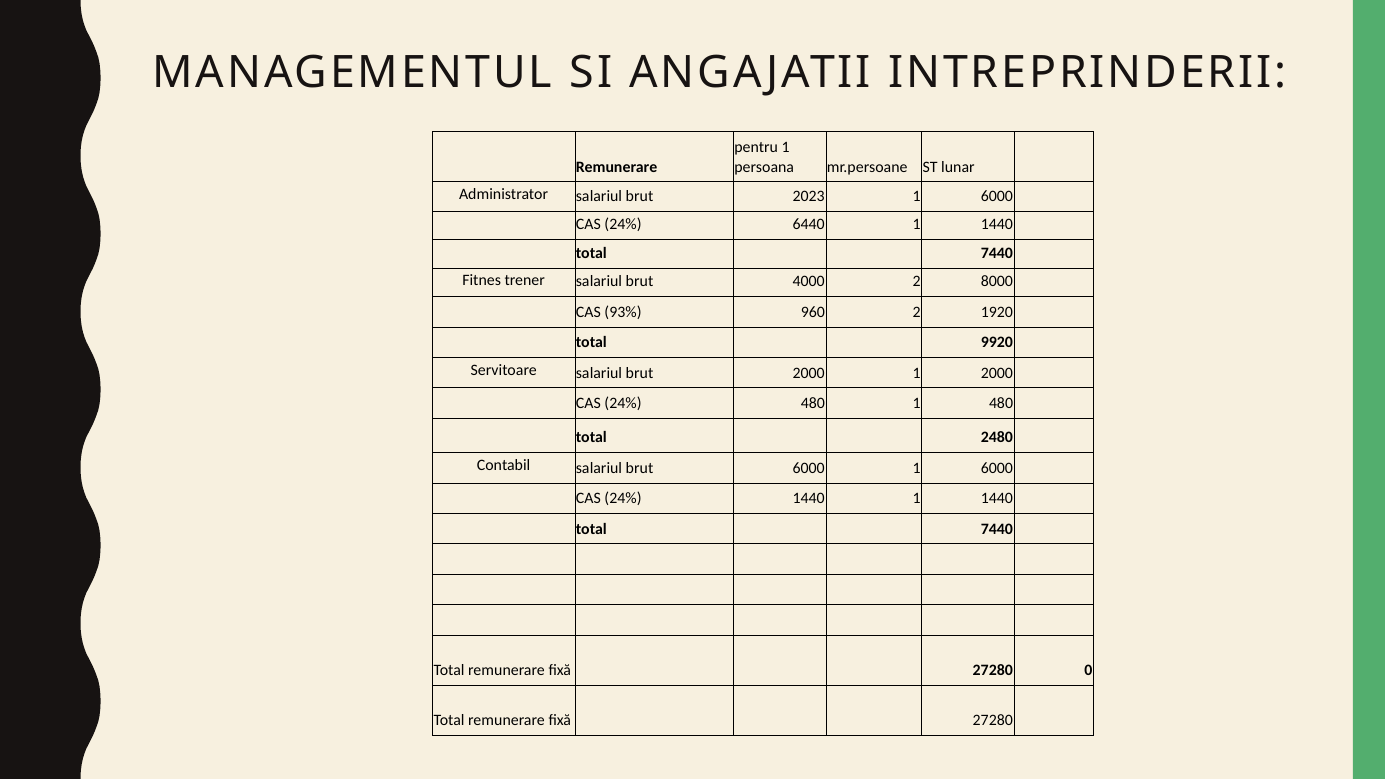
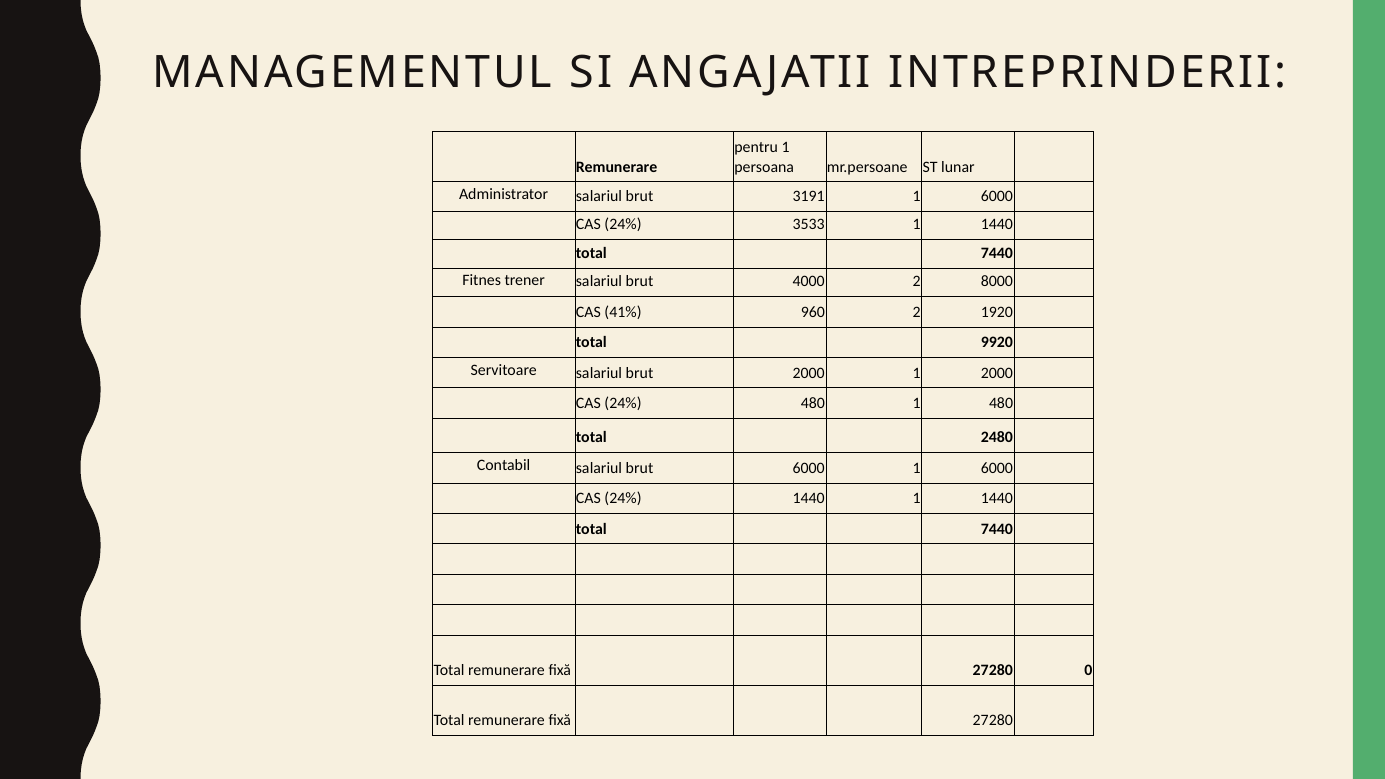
2023: 2023 -> 3191
6440: 6440 -> 3533
93%: 93% -> 41%
